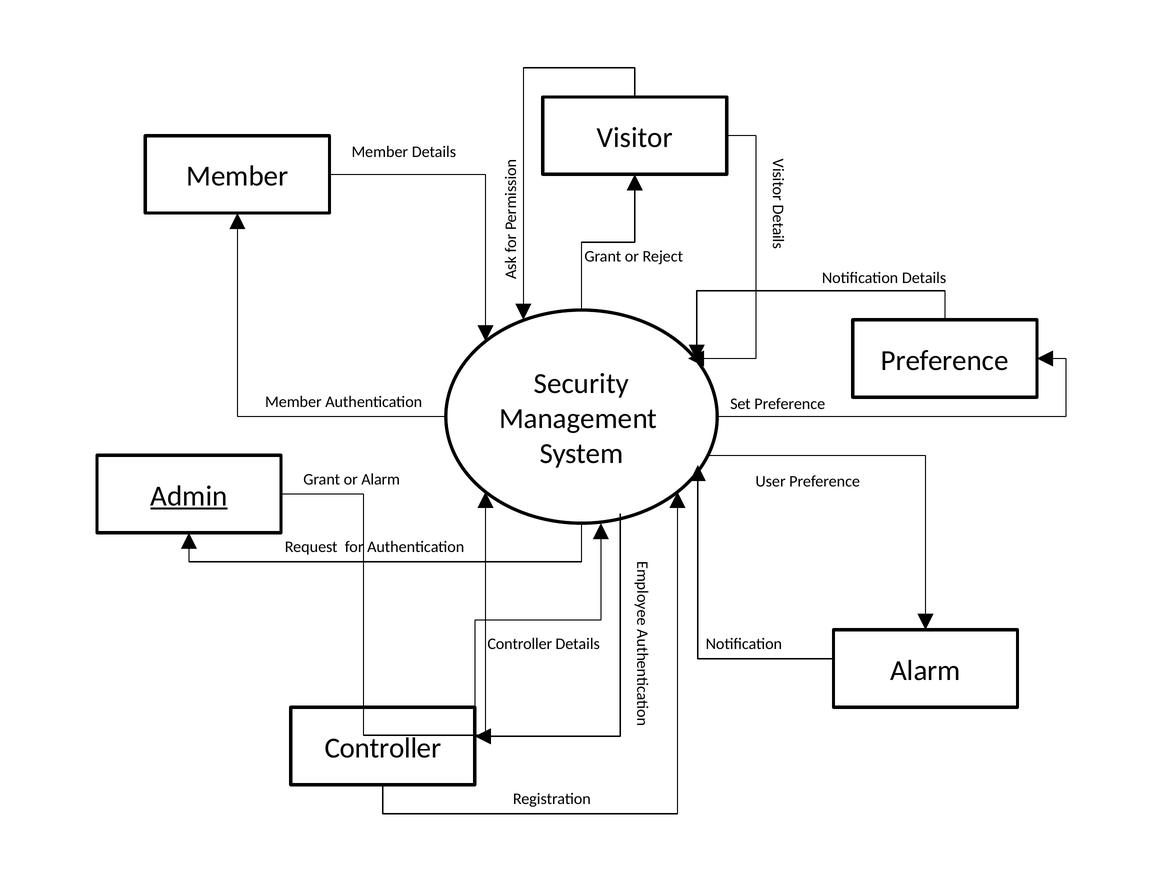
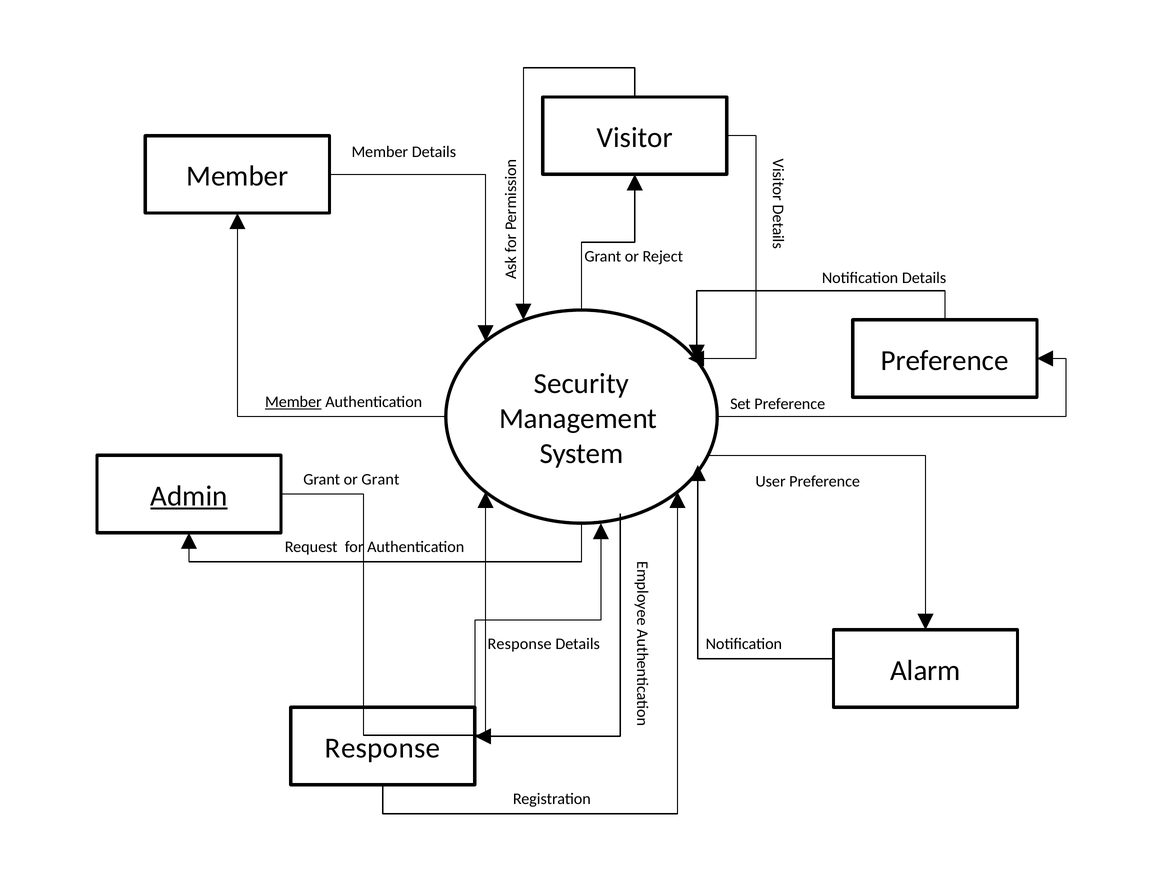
Member at (293, 402) underline: none -> present
or Alarm: Alarm -> Grant
Controller at (520, 644): Controller -> Response
Controller at (383, 748): Controller -> Response
